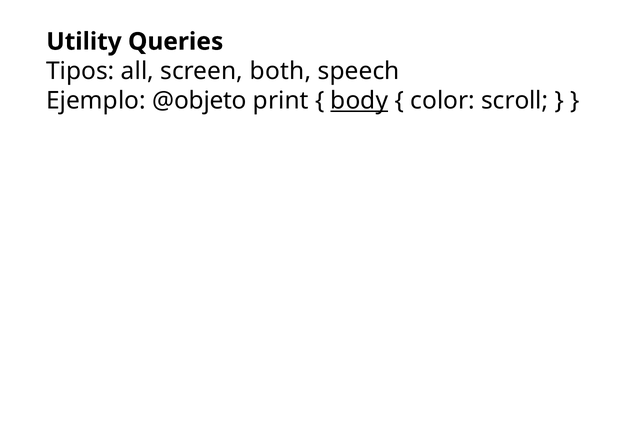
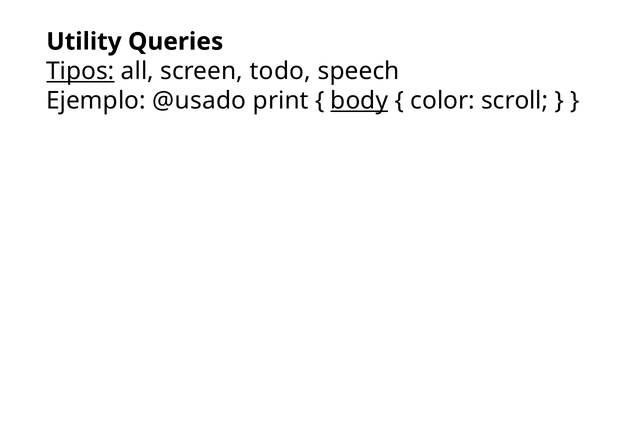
Tipos underline: none -> present
both: both -> todo
@objeto: @objeto -> @usado
